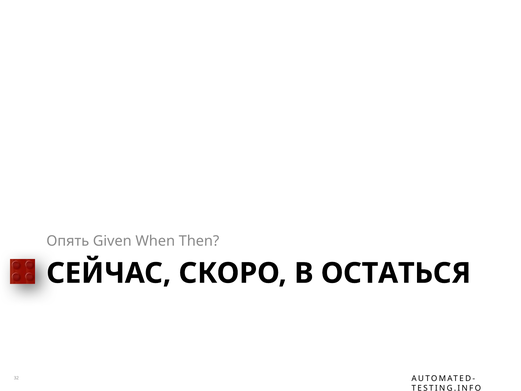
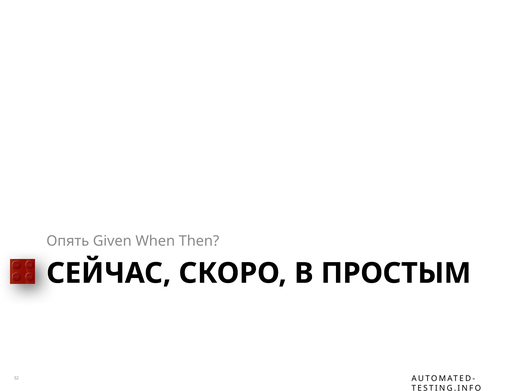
ОСТАТЬСЯ: ОСТАТЬСЯ -> ПРОСТЫМ
